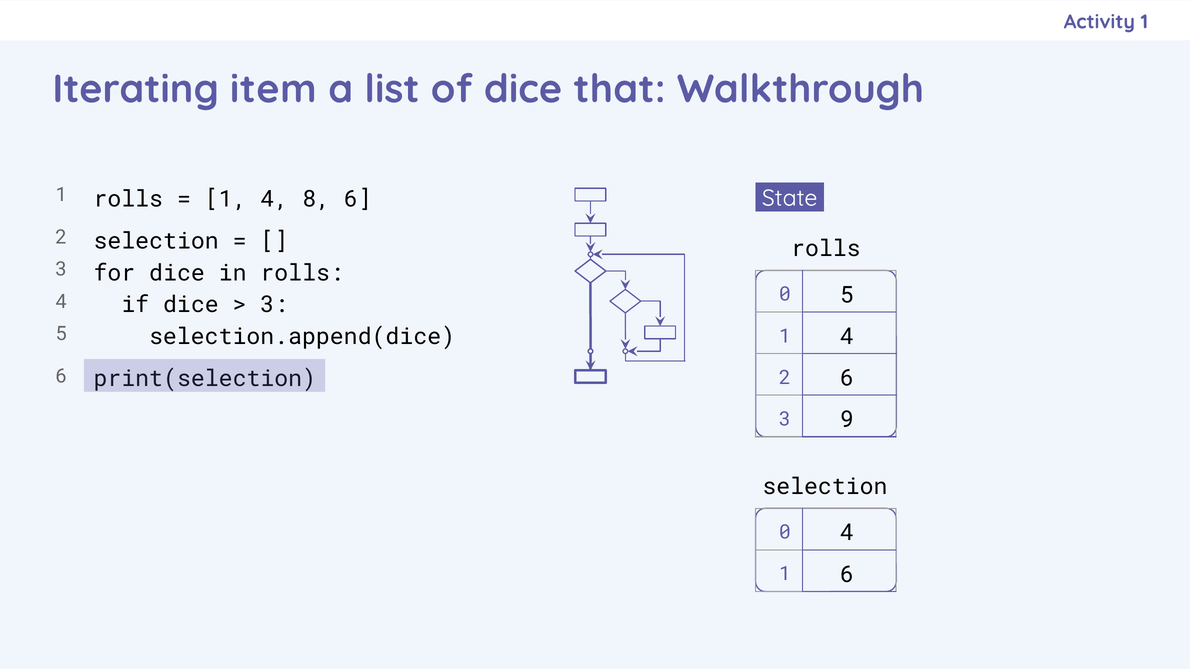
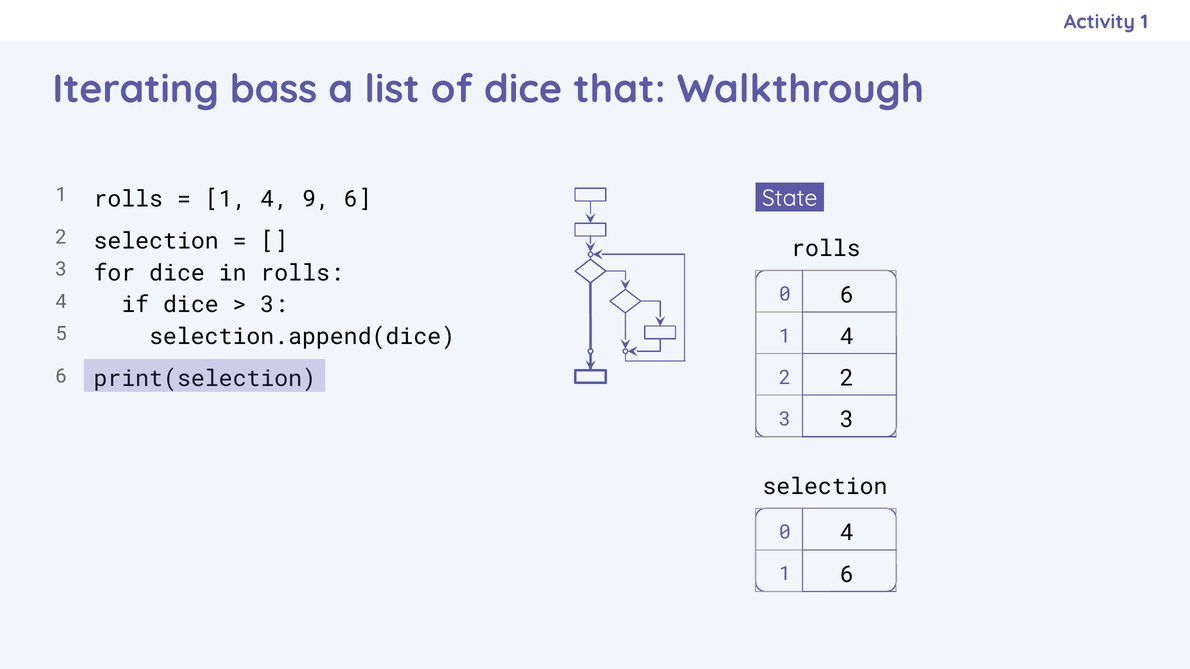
item: item -> bass
8: 8 -> 9
0 5: 5 -> 6
2 6: 6 -> 2
3 9: 9 -> 3
